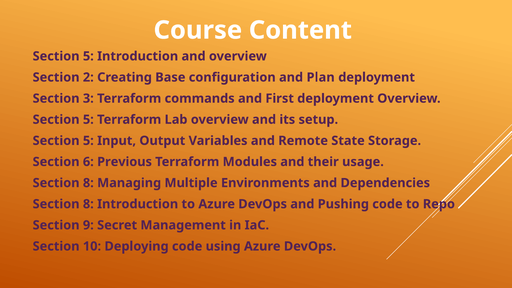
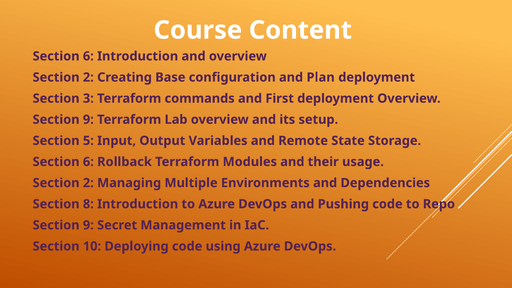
5 at (88, 56): 5 -> 6
5 at (88, 120): 5 -> 9
Previous: Previous -> Rollback
8 at (88, 183): 8 -> 2
